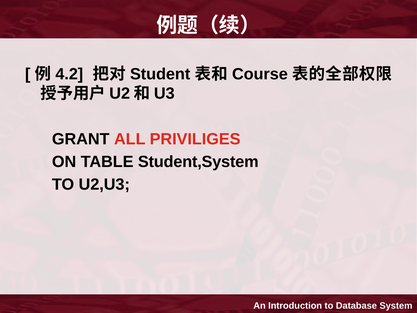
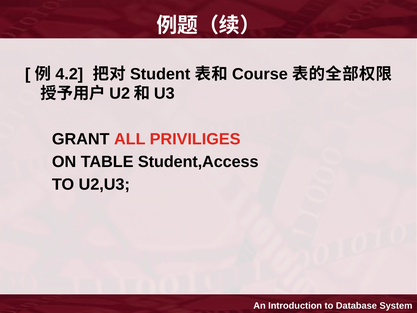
Student,System: Student,System -> Student,Access
